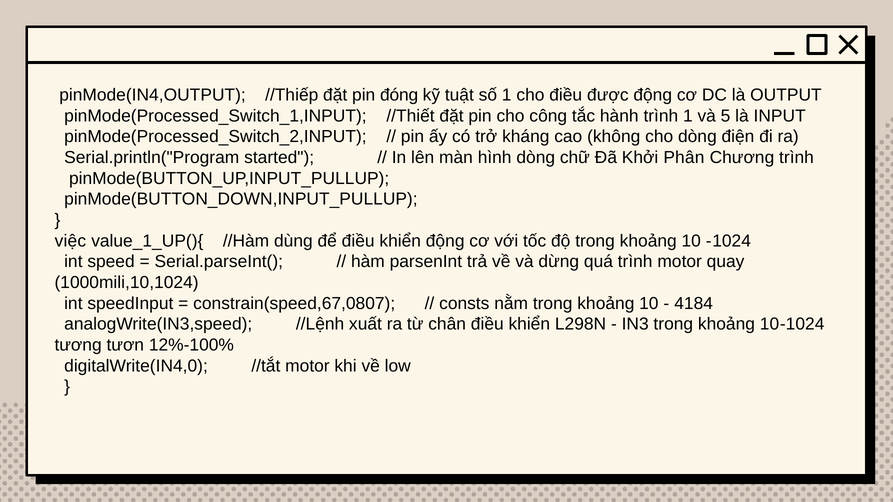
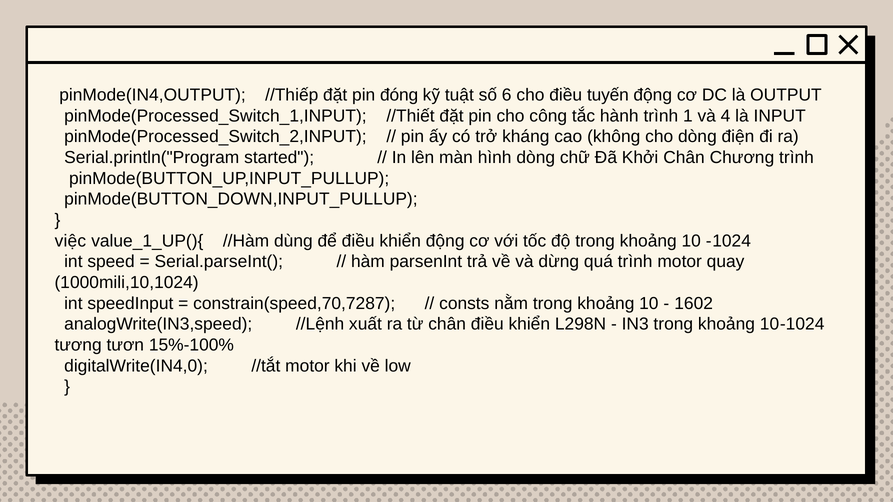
số 1: 1 -> 6
được: được -> tuyến
5: 5 -> 4
Khởi Phân: Phân -> Chân
constrain(speed,67,0807: constrain(speed,67,0807 -> constrain(speed,70,7287
4184: 4184 -> 1602
12%-100%: 12%-100% -> 15%-100%
